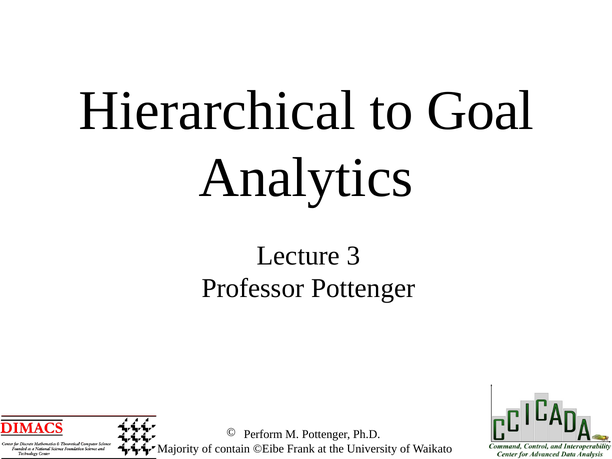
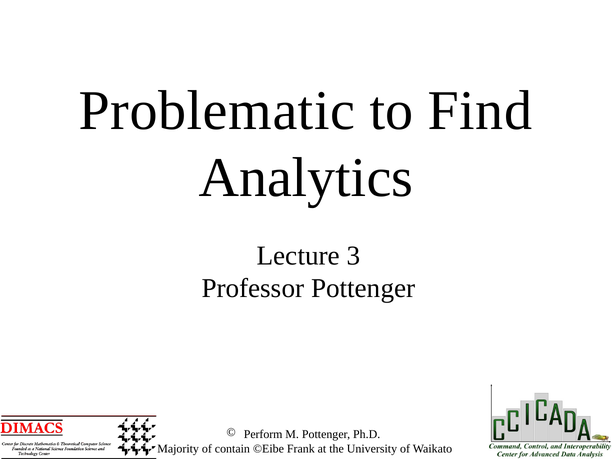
Hierarchical: Hierarchical -> Problematic
Goal: Goal -> Find
